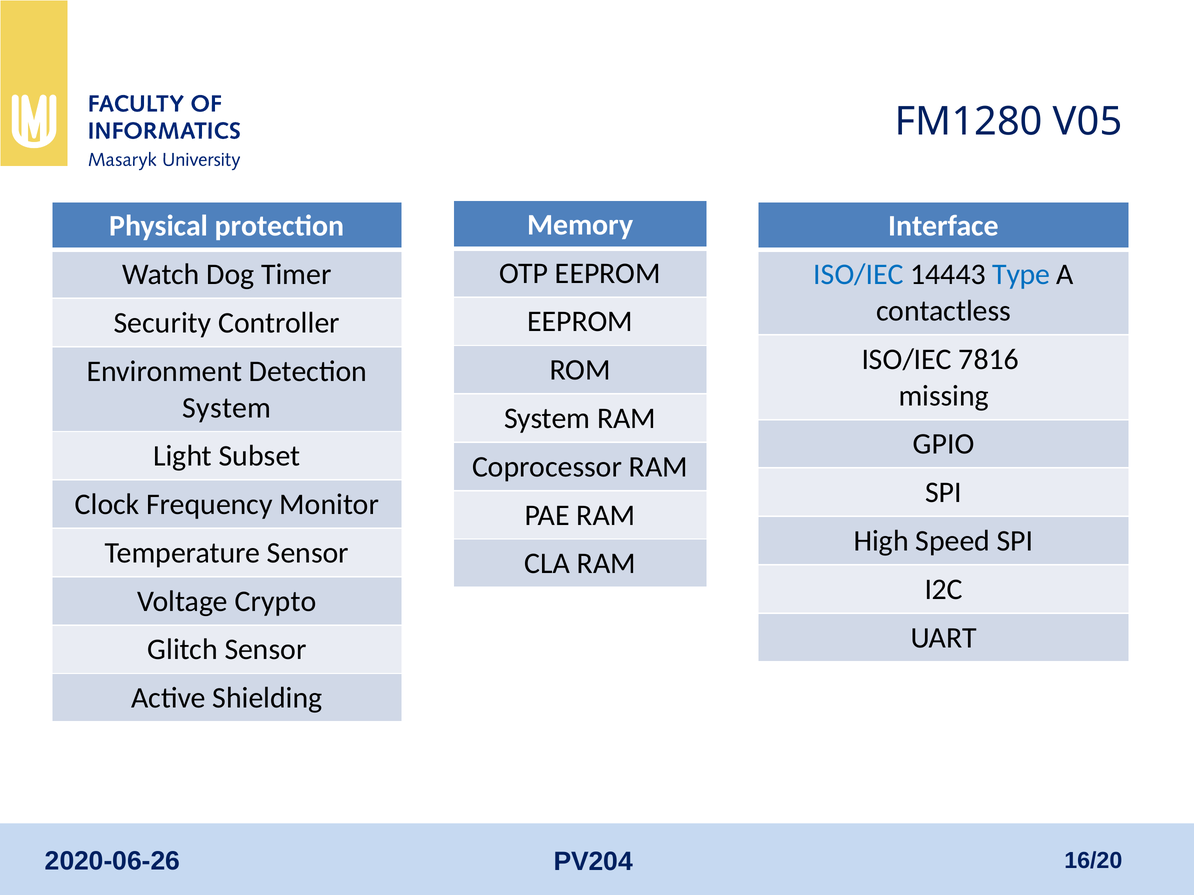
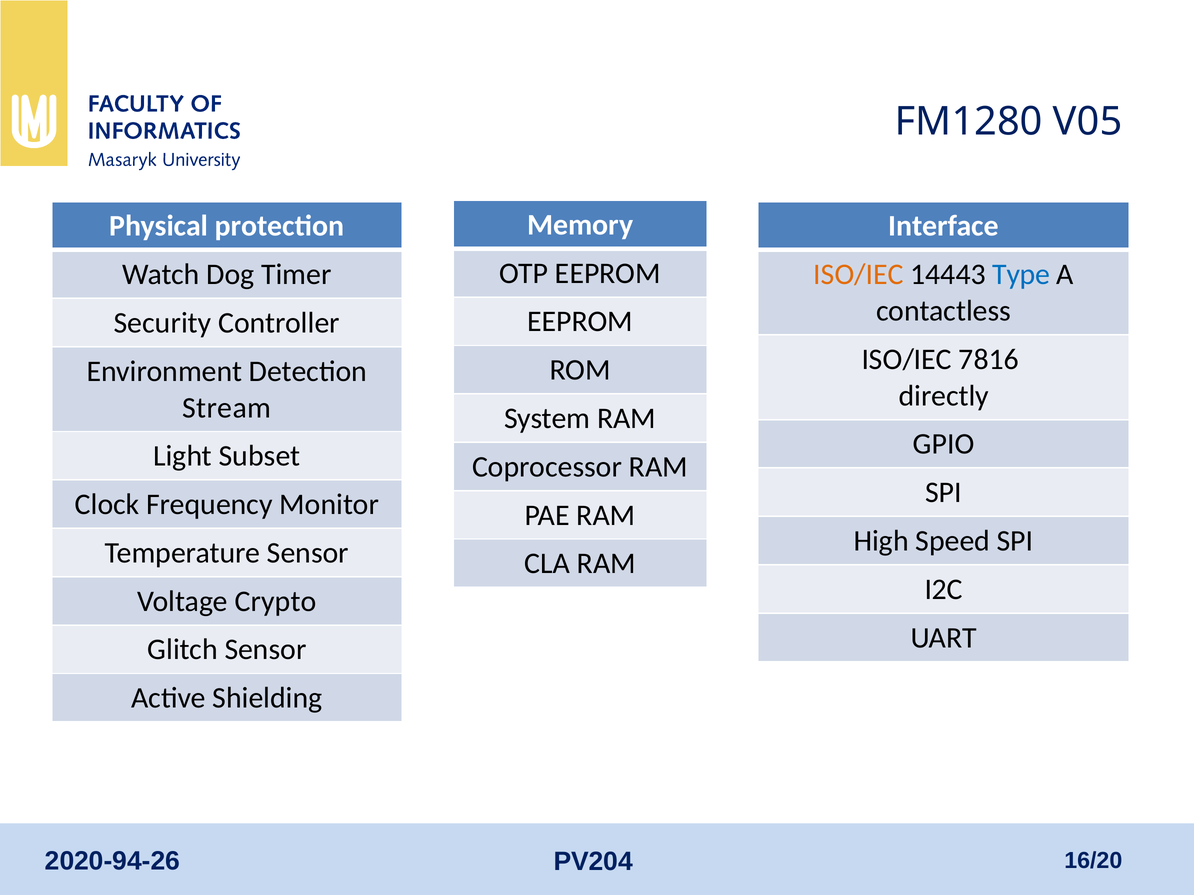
ISO/IEC at (859, 275) colour: blue -> orange
missing: missing -> directly
System at (227, 408): System -> Stream
2020-06-26: 2020-06-26 -> 2020-94-26
